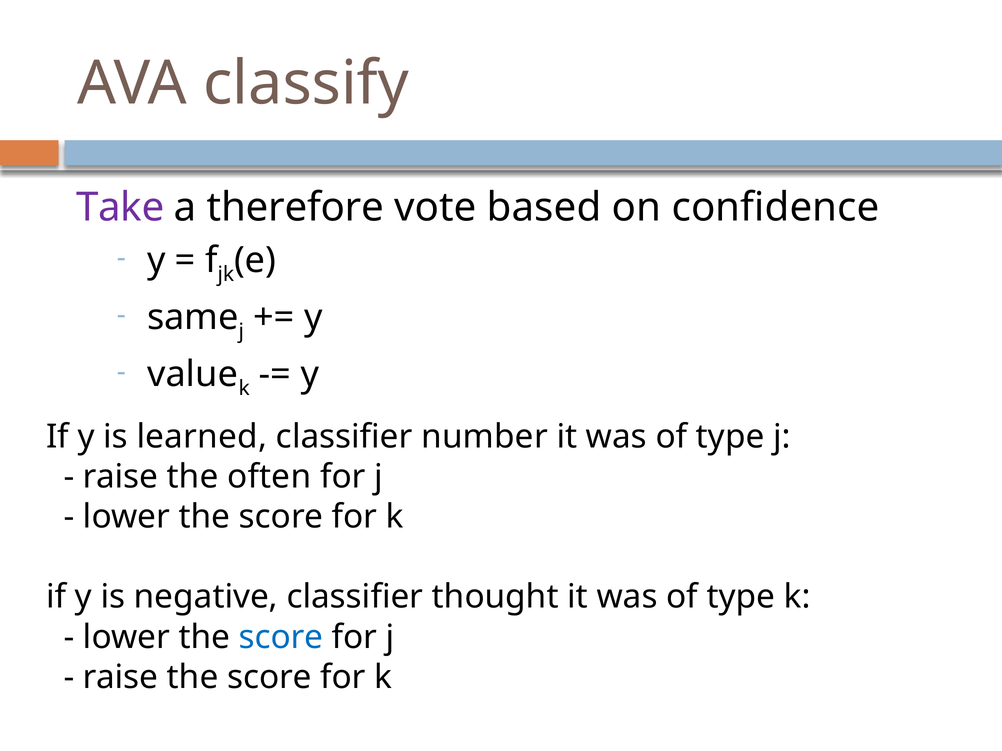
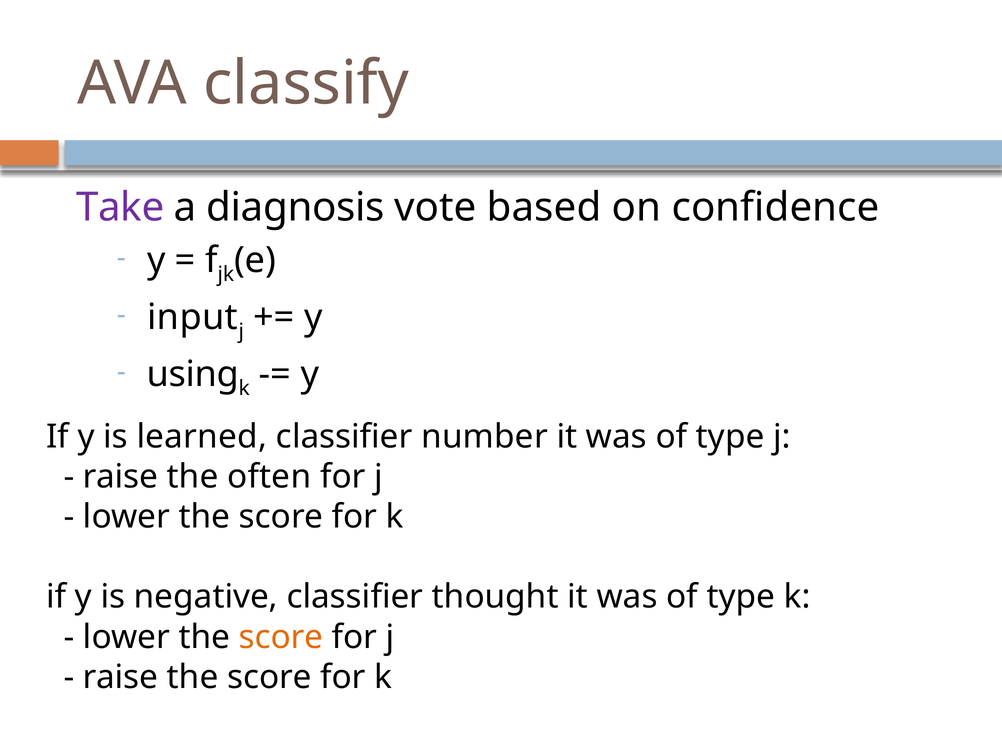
therefore: therefore -> diagnosis
same: same -> input
value: value -> using
score at (281, 637) colour: blue -> orange
